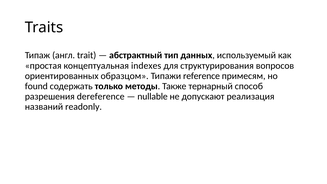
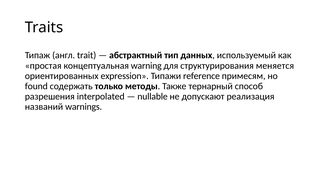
indexes: indexes -> warning
вопросов: вопросов -> меняется
образцом: образцом -> expression
dereference: dereference -> interpolated
readonly: readonly -> warnings
